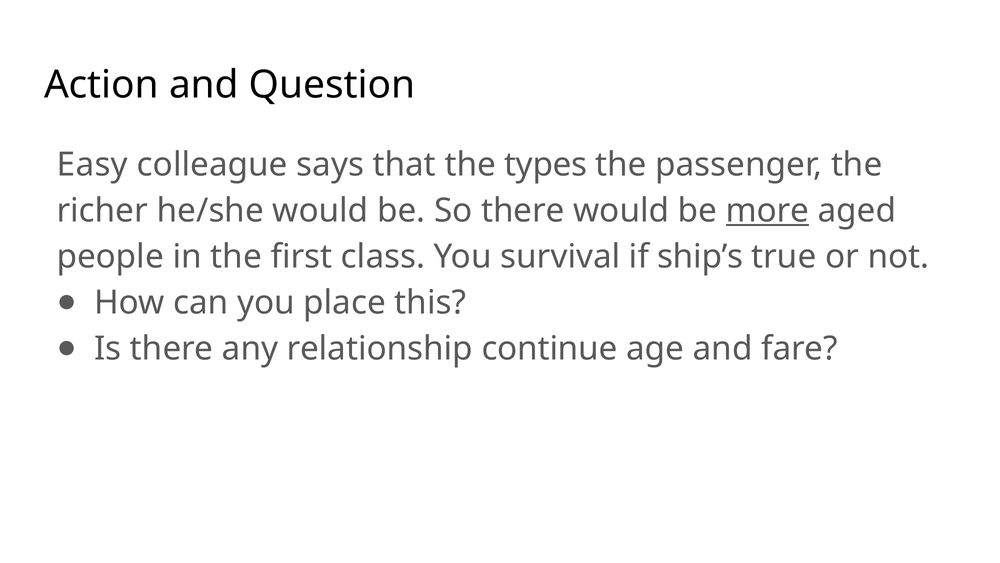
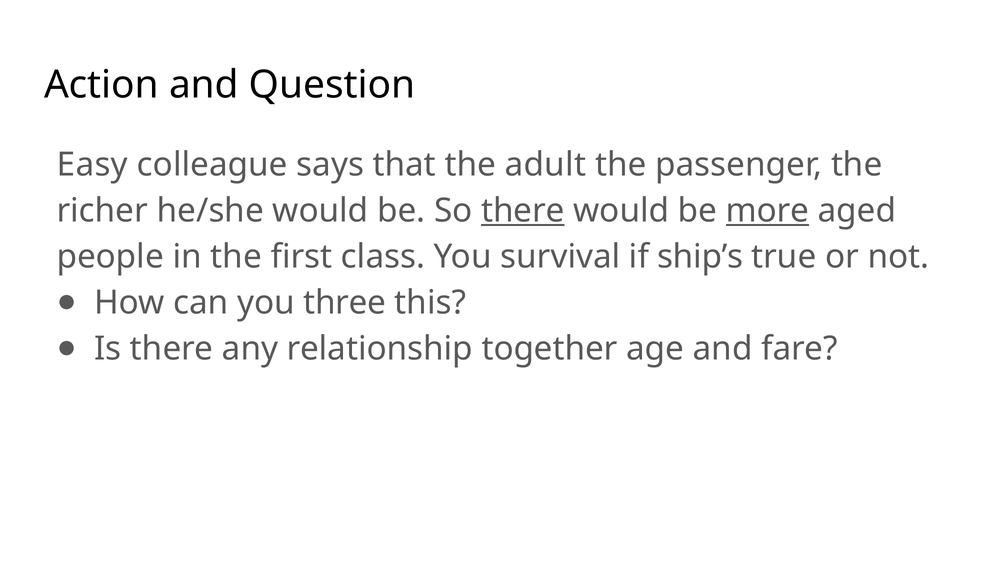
types: types -> adult
there at (523, 210) underline: none -> present
place: place -> three
continue: continue -> together
